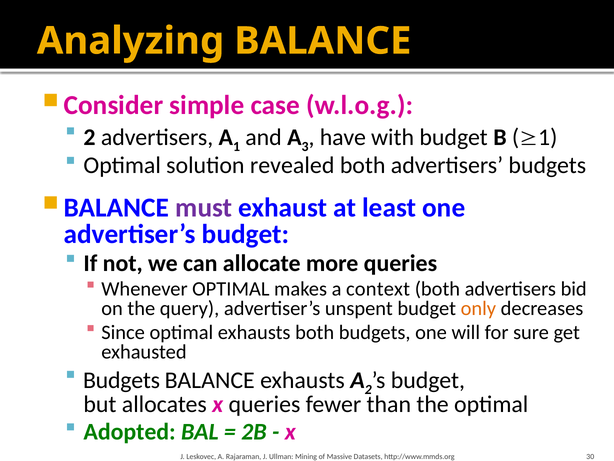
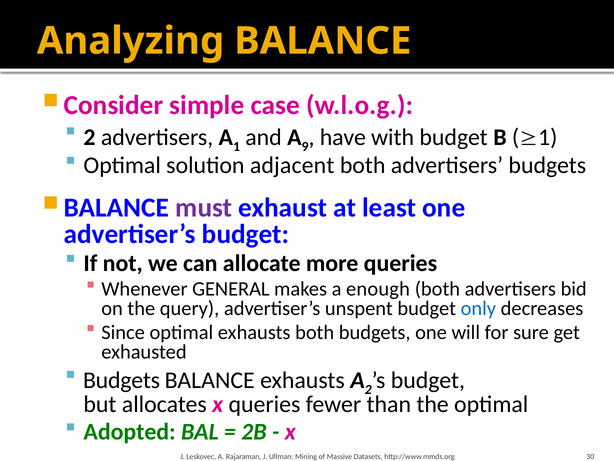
3: 3 -> 9
revealed: revealed -> adjacent
Whenever OPTIMAL: OPTIMAL -> GENERAL
context: context -> enough
only colour: orange -> blue
